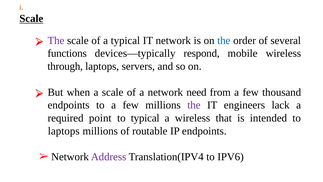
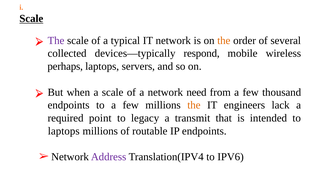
the at (224, 40) colour: blue -> orange
functions: functions -> collected
through: through -> perhaps
the at (194, 105) colour: purple -> orange
to typical: typical -> legacy
a wireless: wireless -> transmit
